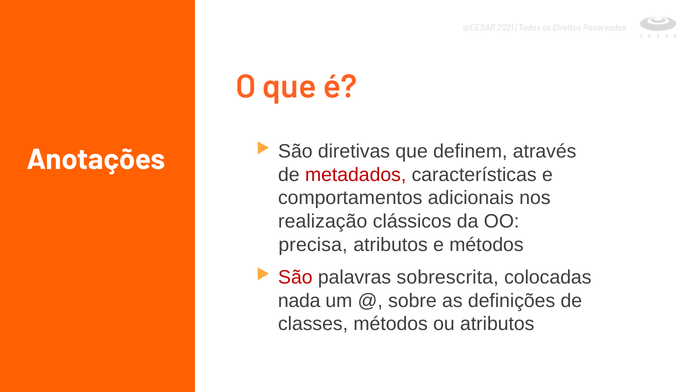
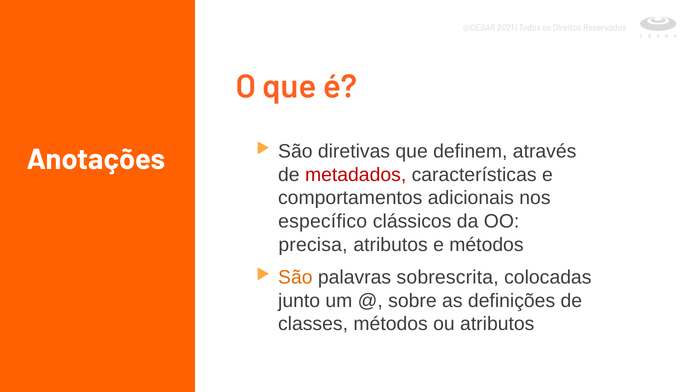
realização: realização -> específico
São at (295, 278) colour: red -> orange
nada: nada -> junto
